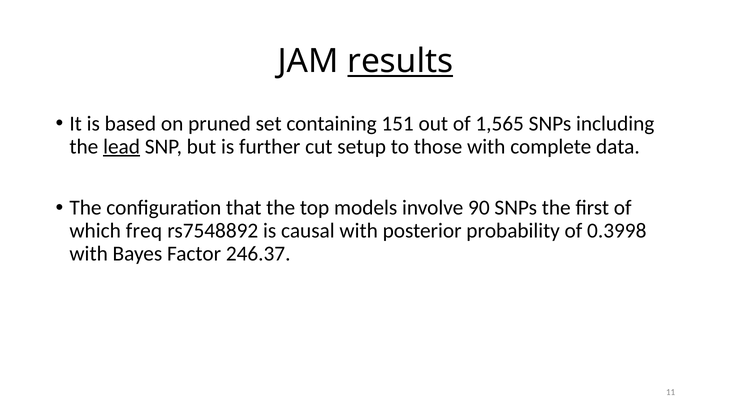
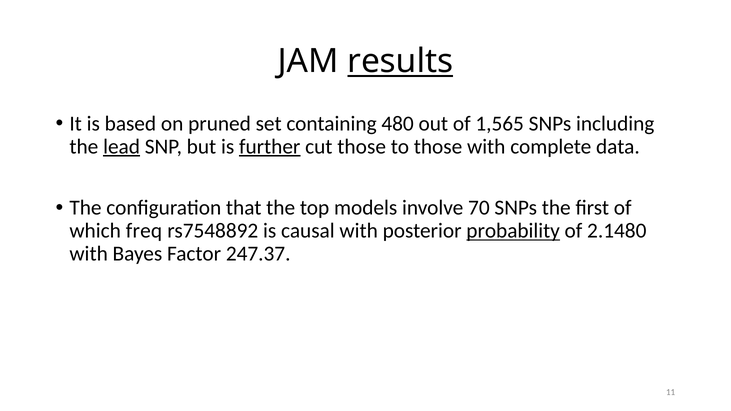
151: 151 -> 480
further underline: none -> present
cut setup: setup -> those
90: 90 -> 70
probability underline: none -> present
0.3998: 0.3998 -> 2.1480
246.37: 246.37 -> 247.37
